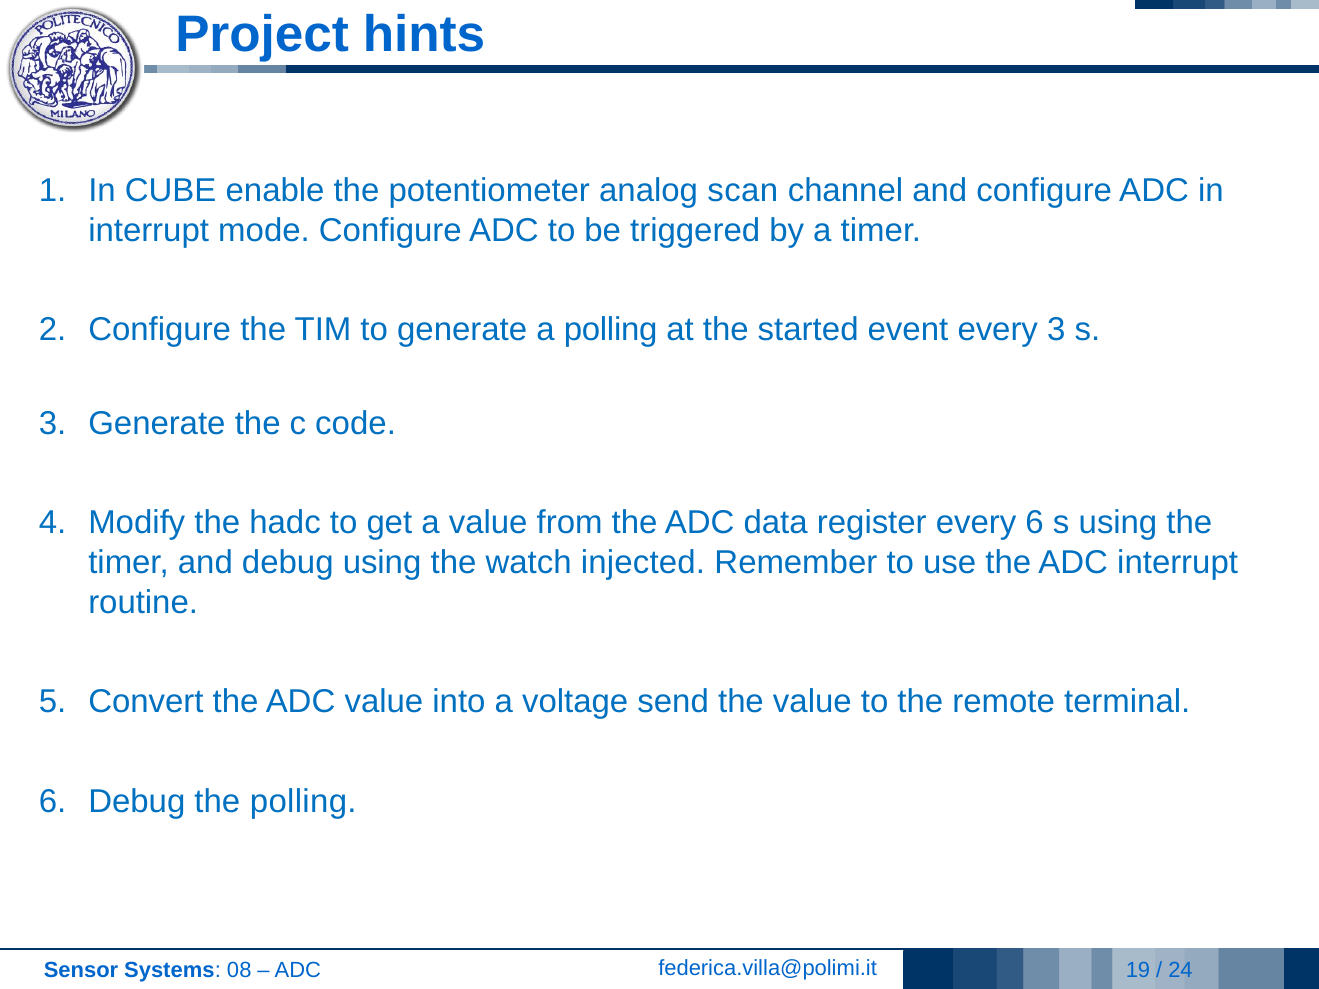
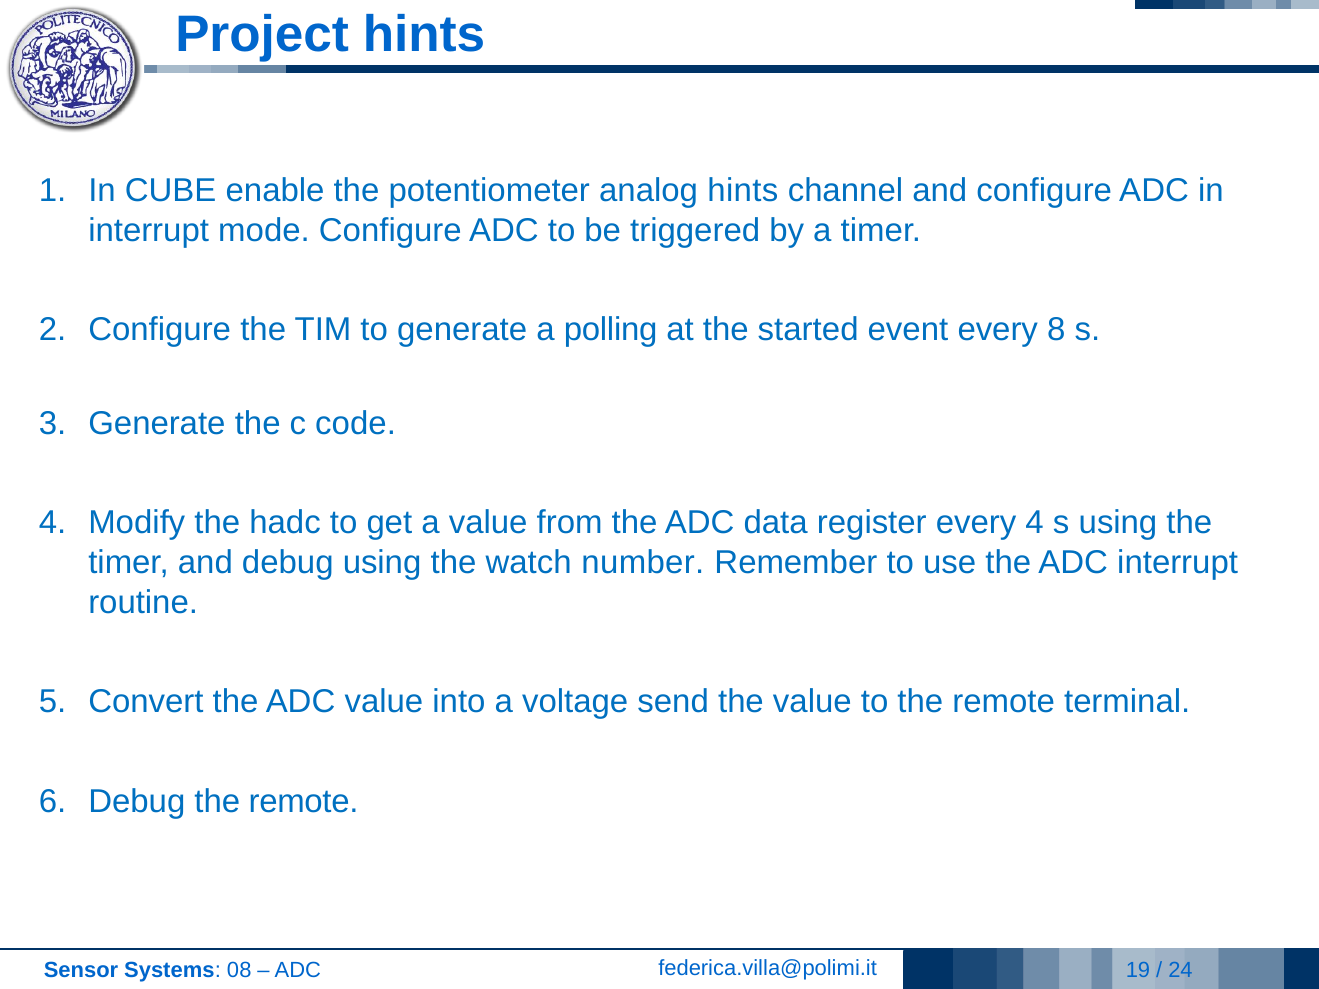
analog scan: scan -> hints
every 3: 3 -> 8
every 6: 6 -> 4
injected: injected -> number
Debug the polling: polling -> remote
